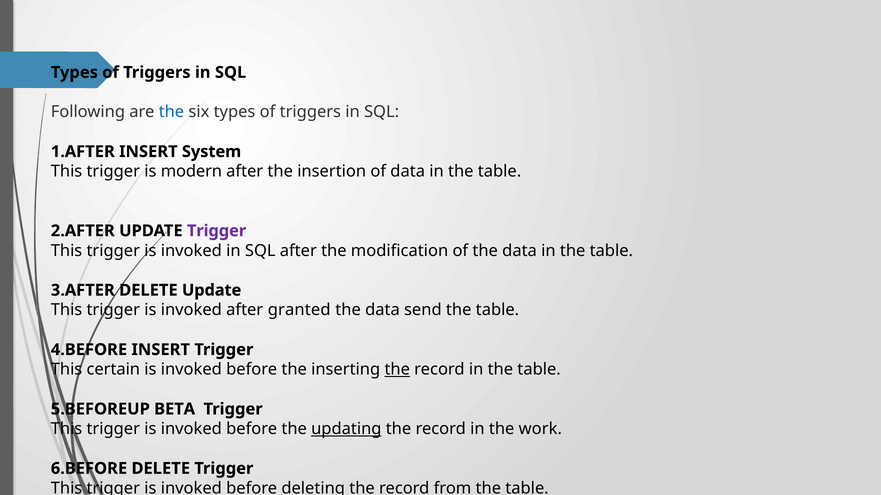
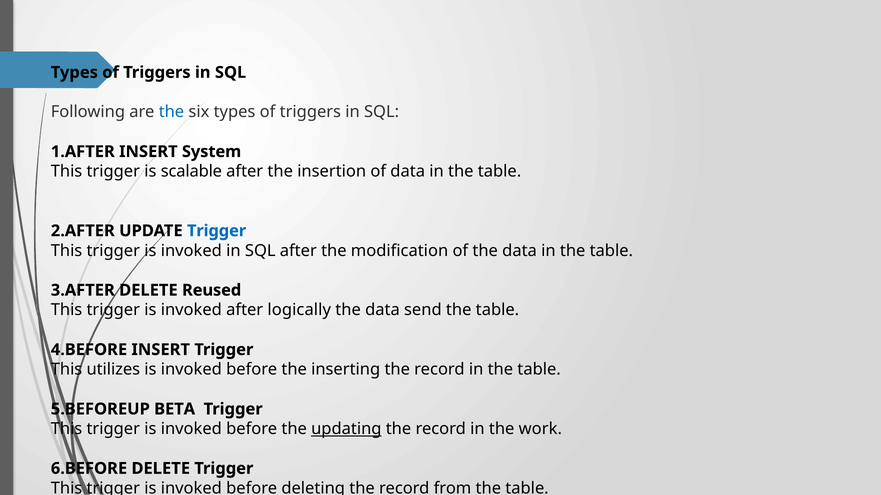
modern: modern -> scalable
Trigger at (217, 231) colour: purple -> blue
DELETE Update: Update -> Reused
granted: granted -> logically
certain: certain -> utilizes
the at (397, 370) underline: present -> none
